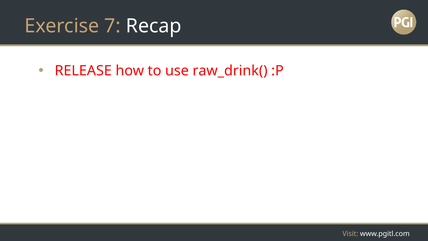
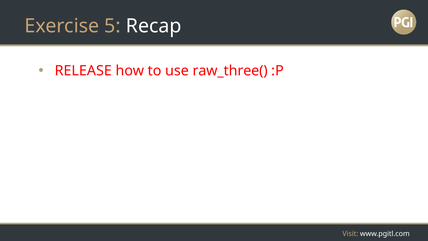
7: 7 -> 5
raw_drink(: raw_drink( -> raw_three(
